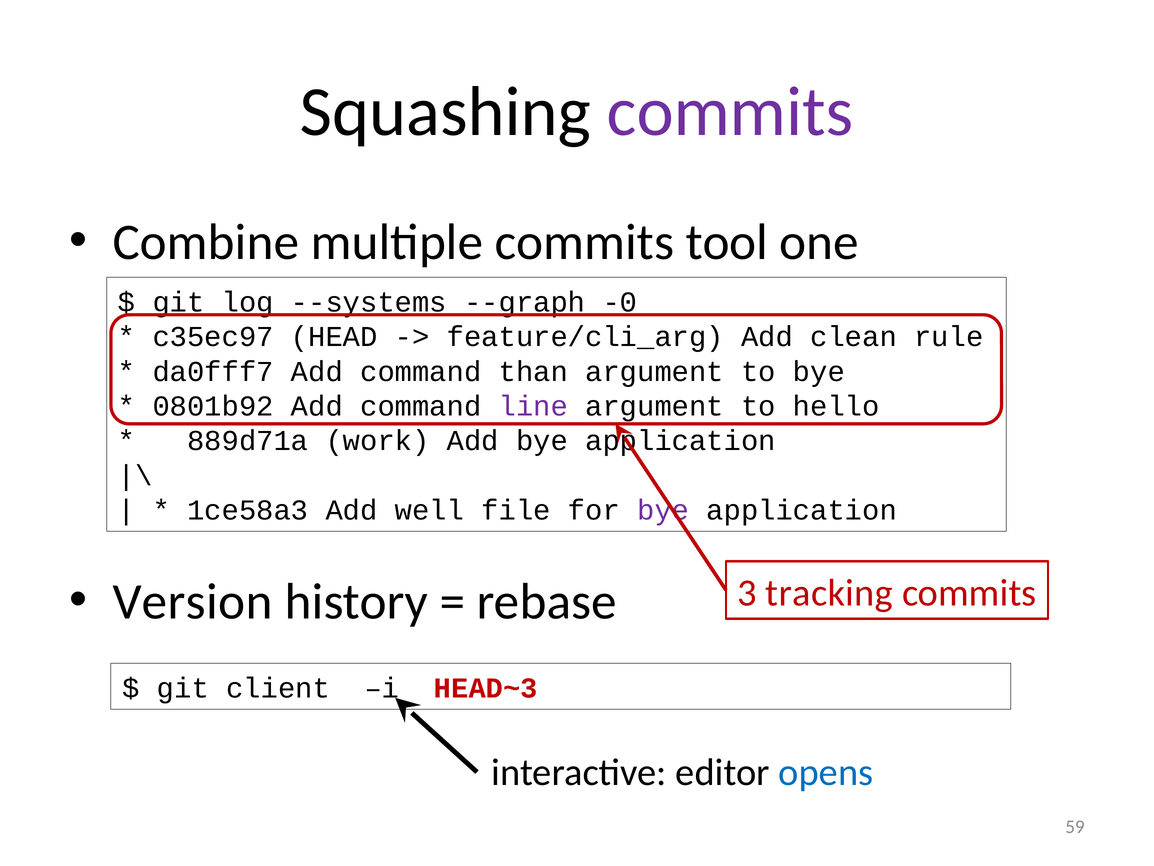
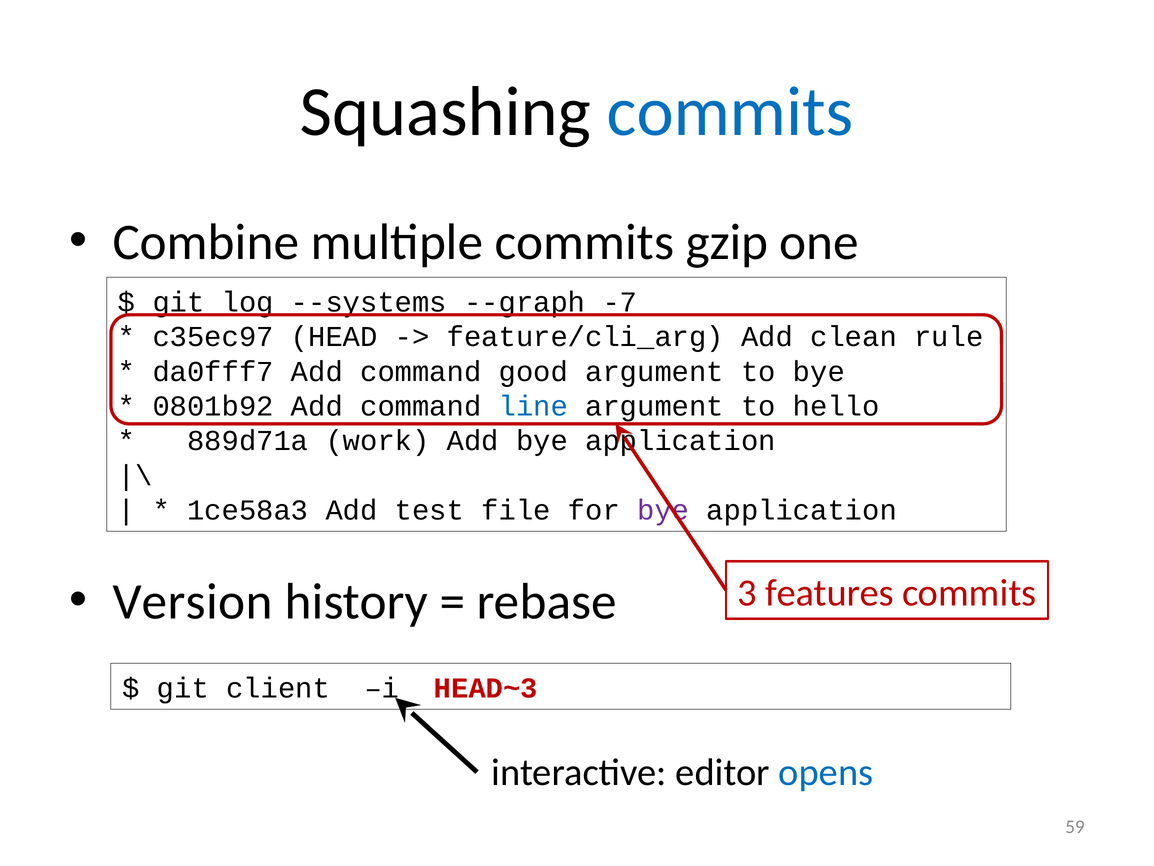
commits at (730, 112) colour: purple -> blue
tool: tool -> gzip
-0: -0 -> -7
than: than -> good
line colour: purple -> blue
well: well -> test
tracking: tracking -> features
